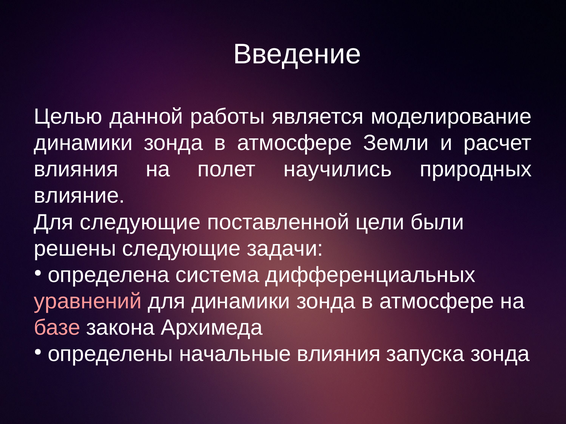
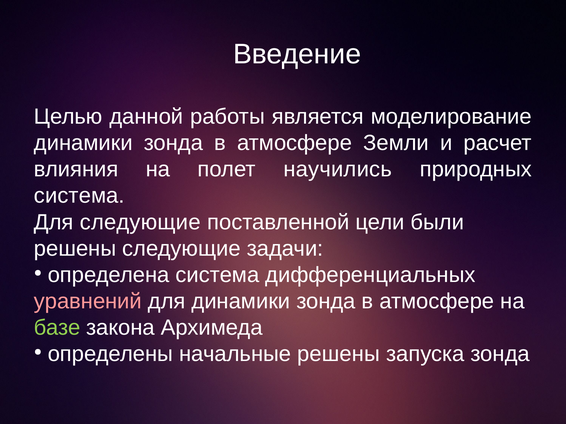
влияние at (79, 196): влияние -> система
базе colour: pink -> light green
начальные влияния: влияния -> решены
